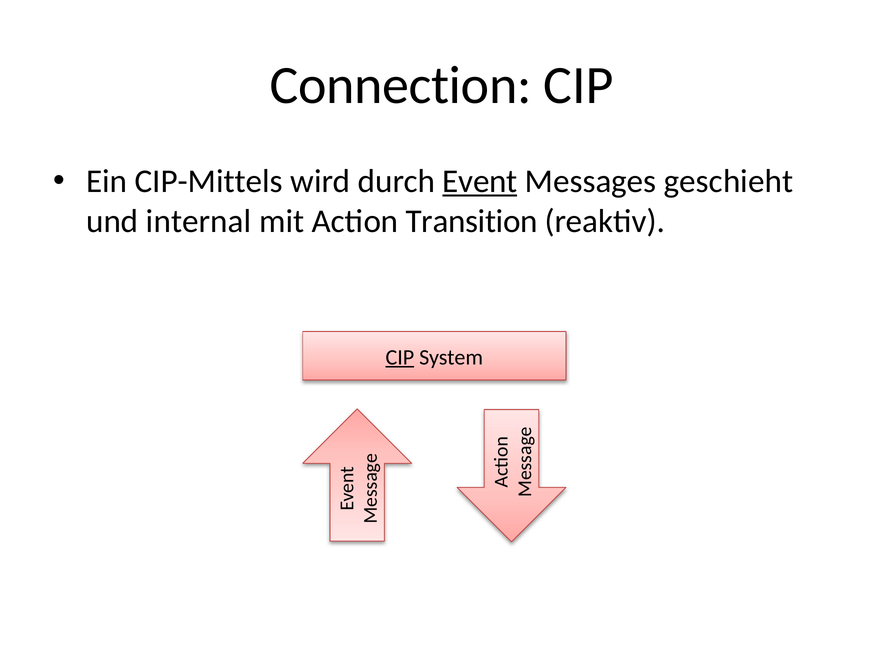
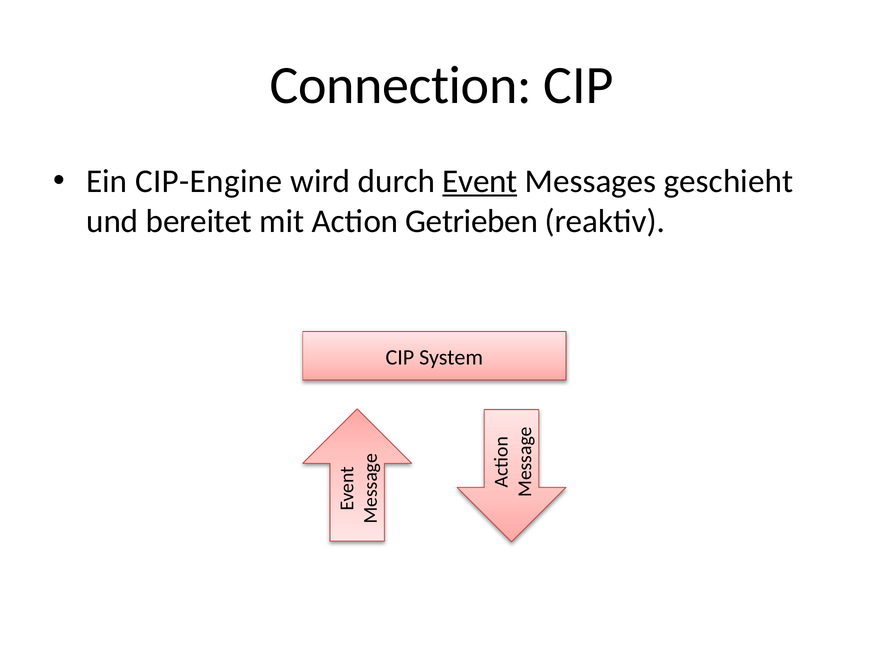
CIP-Mittels: CIP-Mittels -> CIP-Engine
internal: internal -> bereitet
Transition: Transition -> Getrieben
CIP at (400, 357) underline: present -> none
